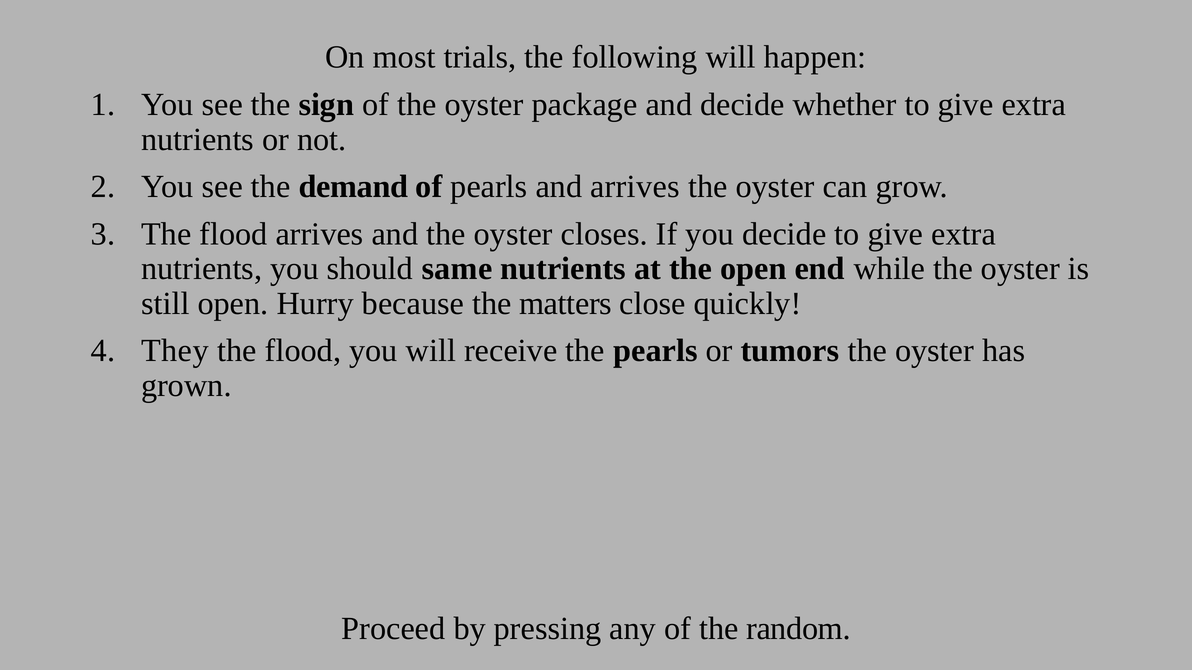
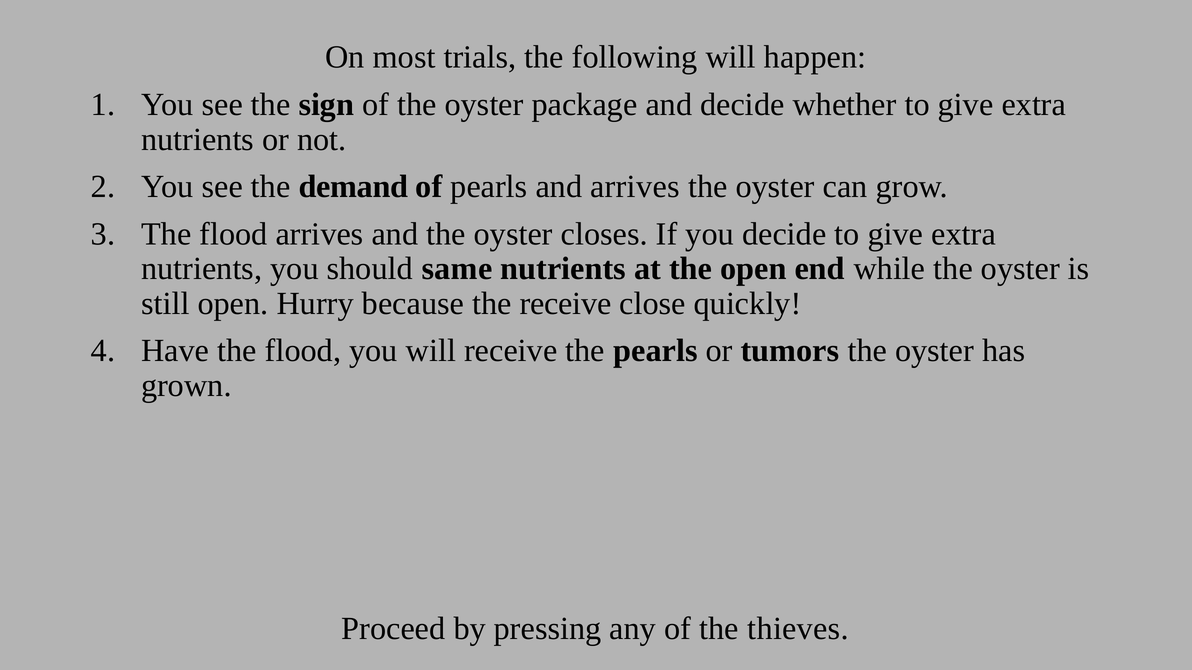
the matters: matters -> receive
They: They -> Have
random: random -> thieves
